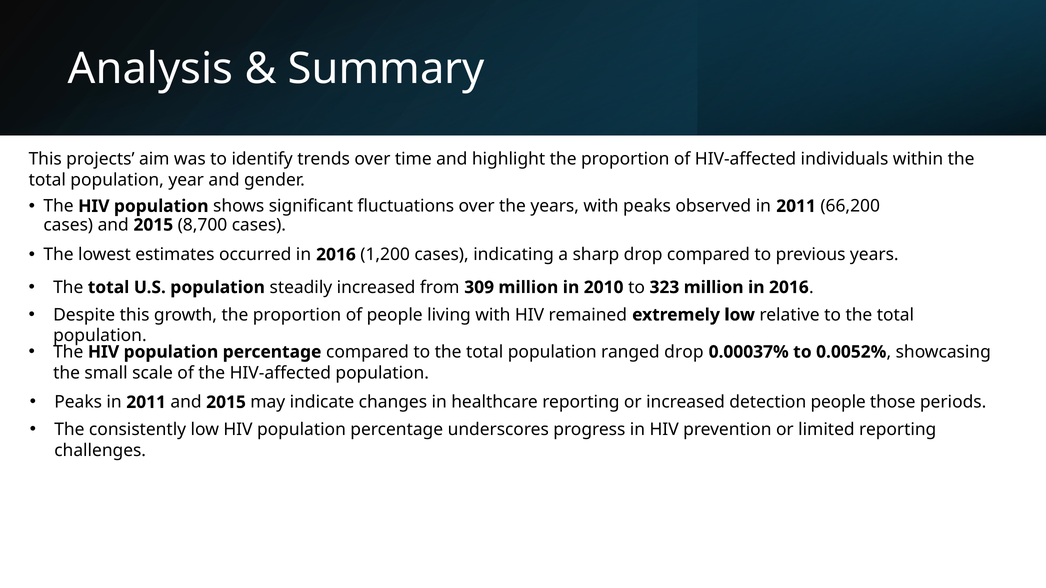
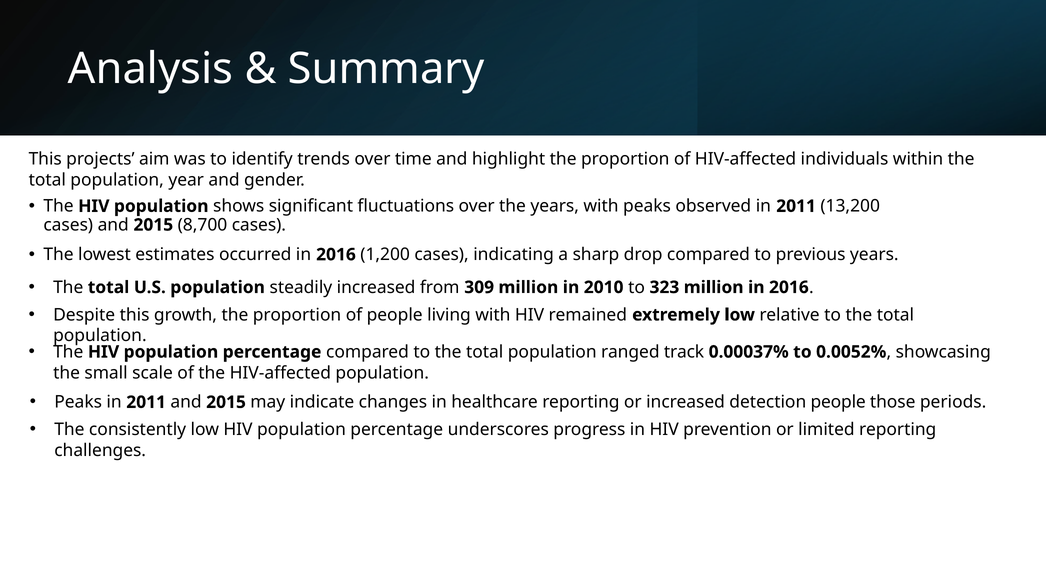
66,200: 66,200 -> 13,200
ranged drop: drop -> track
